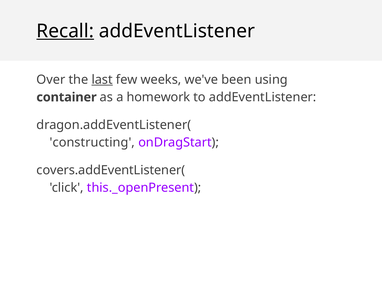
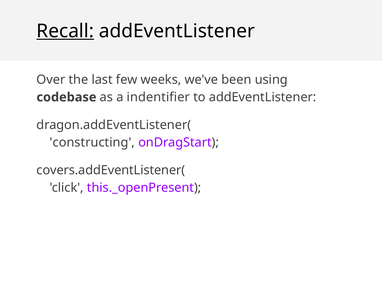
last underline: present -> none
container: container -> codebase
homework: homework -> indentifier
